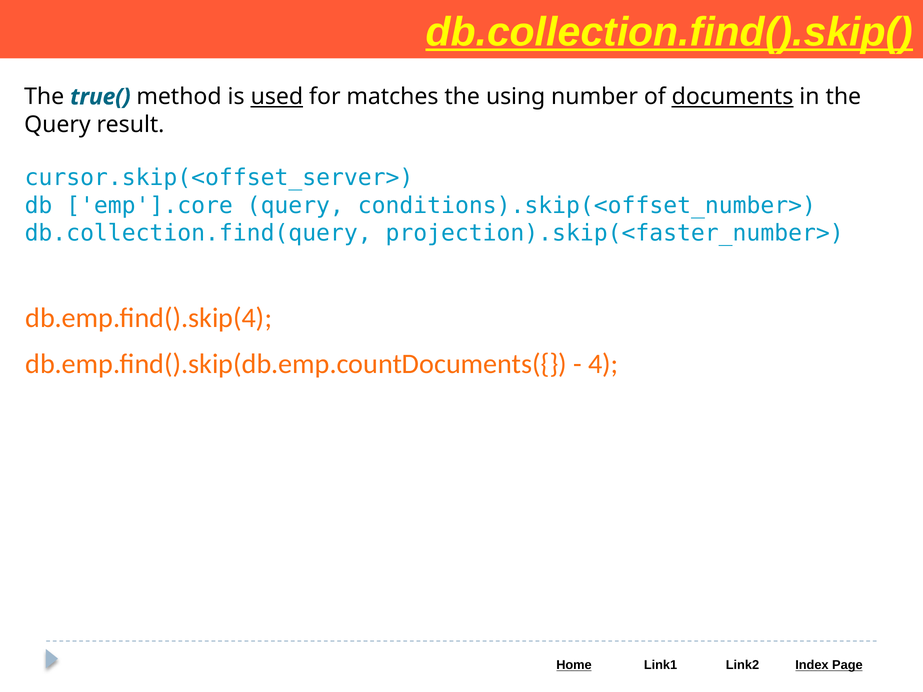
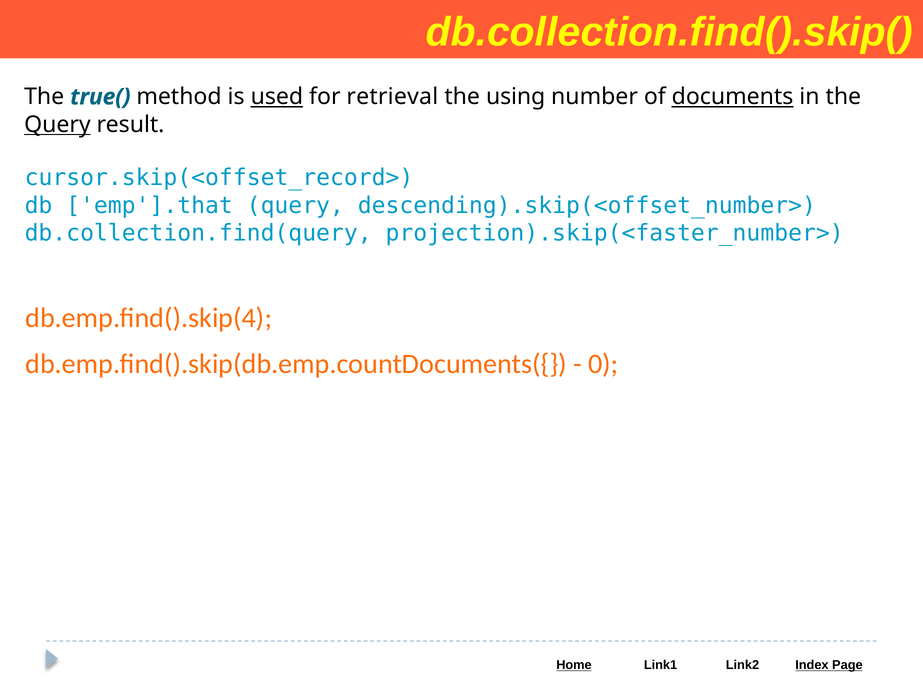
db.collection.find().skip( underline: present -> none
matches: matches -> retrieval
Query at (57, 125) underline: none -> present
cursor.skip(<offset_server>: cursor.skip(<offset_server> -> cursor.skip(<offset_record>
emp'].core: emp'].core -> emp'].that
conditions).skip(<offset_number>: conditions).skip(<offset_number> -> descending).skip(<offset_number>
4: 4 -> 0
